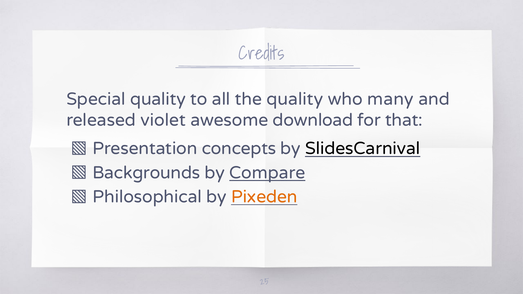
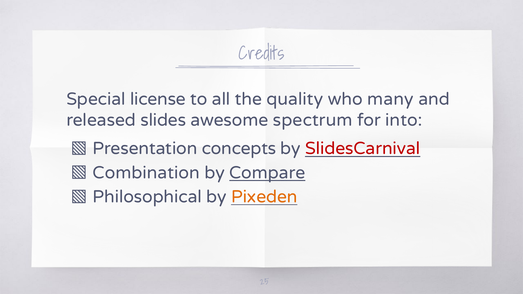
Special quality: quality -> license
violet: violet -> slides
download: download -> spectrum
that: that -> into
SlidesCarnival colour: black -> red
Backgrounds: Backgrounds -> Combination
